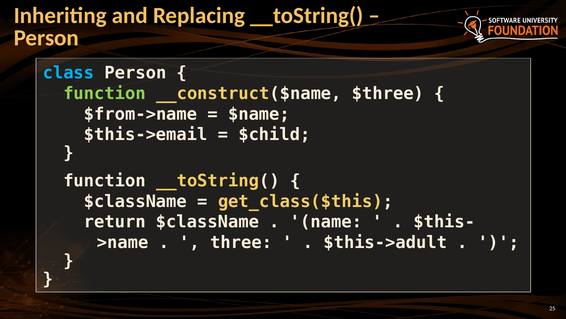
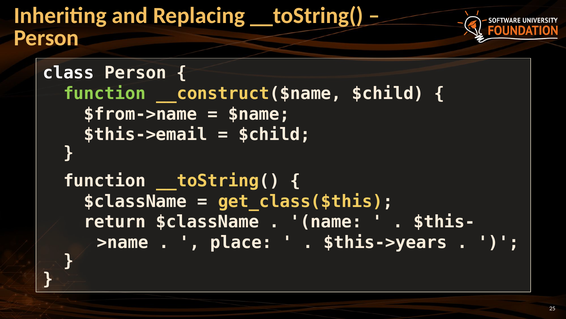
class colour: light blue -> white
__construct($name $three: $three -> $child
three: three -> place
$this->adult: $this->adult -> $this->years
